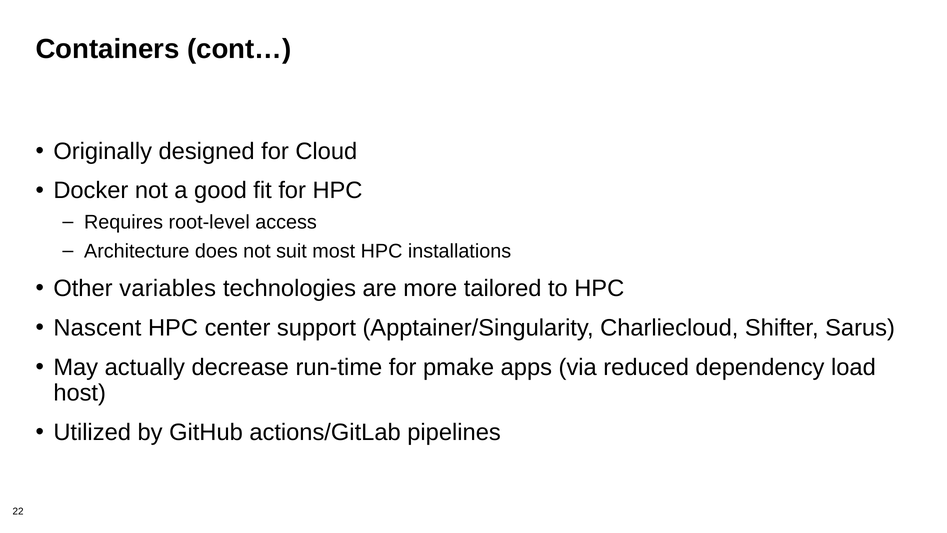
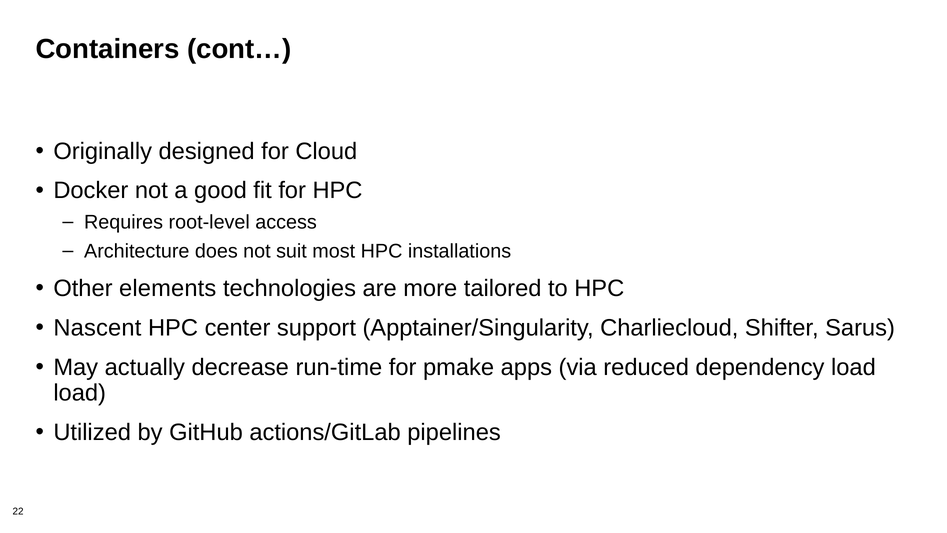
variables: variables -> elements
host at (80, 393): host -> load
